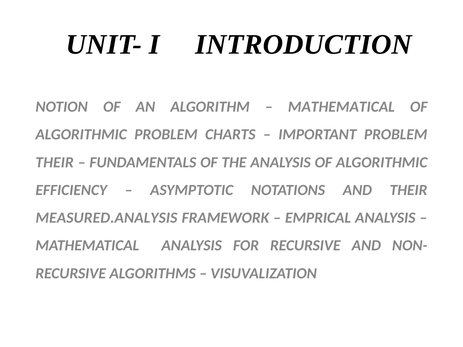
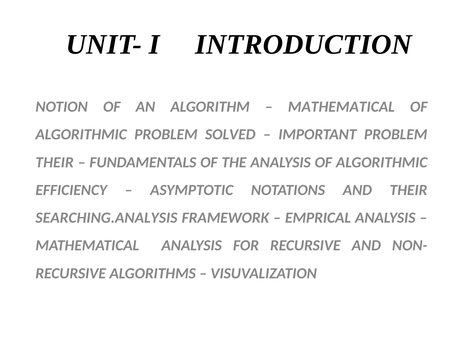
CHARTS: CHARTS -> SOLVED
MEASURED.ANALYSIS: MEASURED.ANALYSIS -> SEARCHING.ANALYSIS
